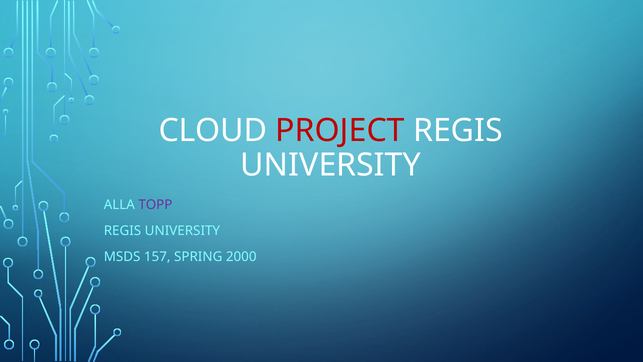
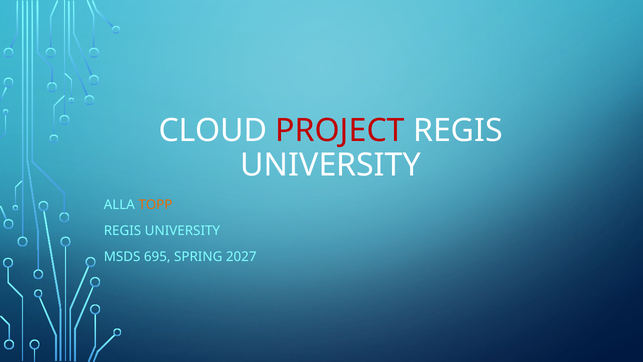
TOPP colour: purple -> orange
157: 157 -> 695
2000: 2000 -> 2027
